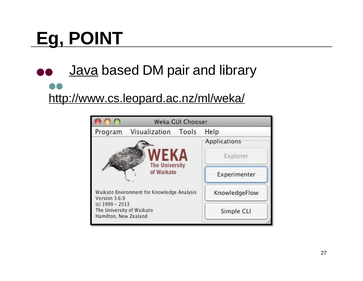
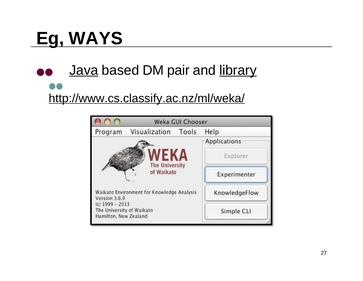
POINT: POINT -> WAYS
library underline: none -> present
http://www.cs.leopard.ac.nz/ml/weka/: http://www.cs.leopard.ac.nz/ml/weka/ -> http://www.cs.classify.ac.nz/ml/weka/
